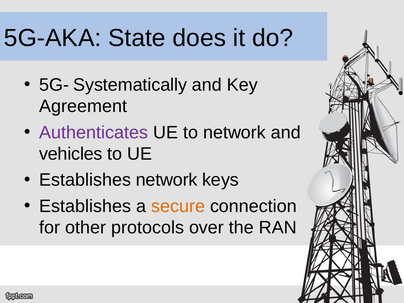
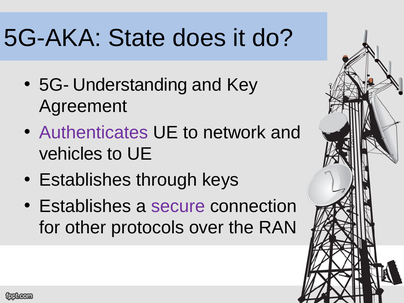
Systematically: Systematically -> Understanding
Establishes network: network -> through
secure colour: orange -> purple
